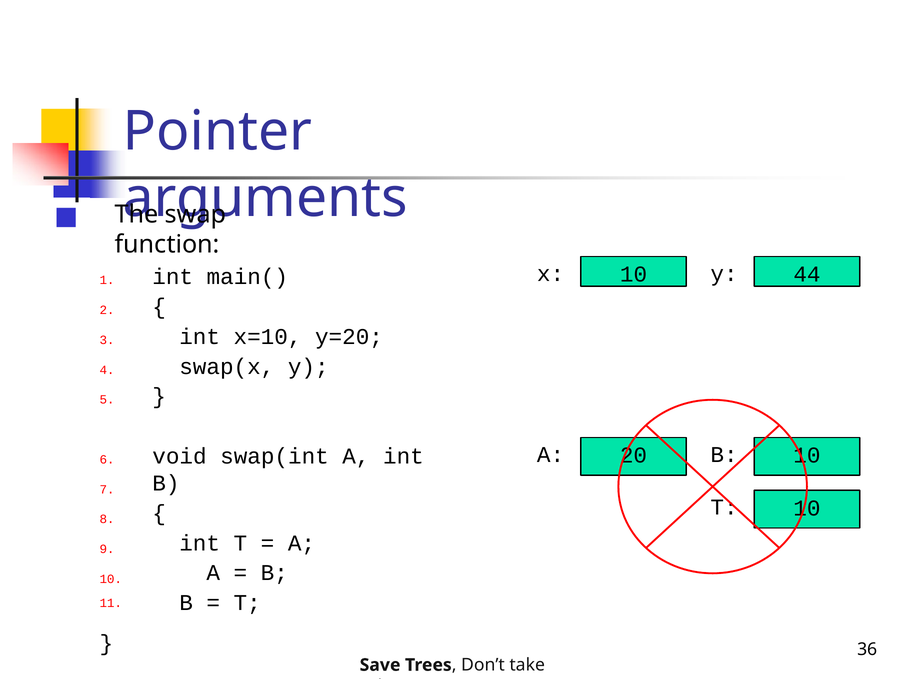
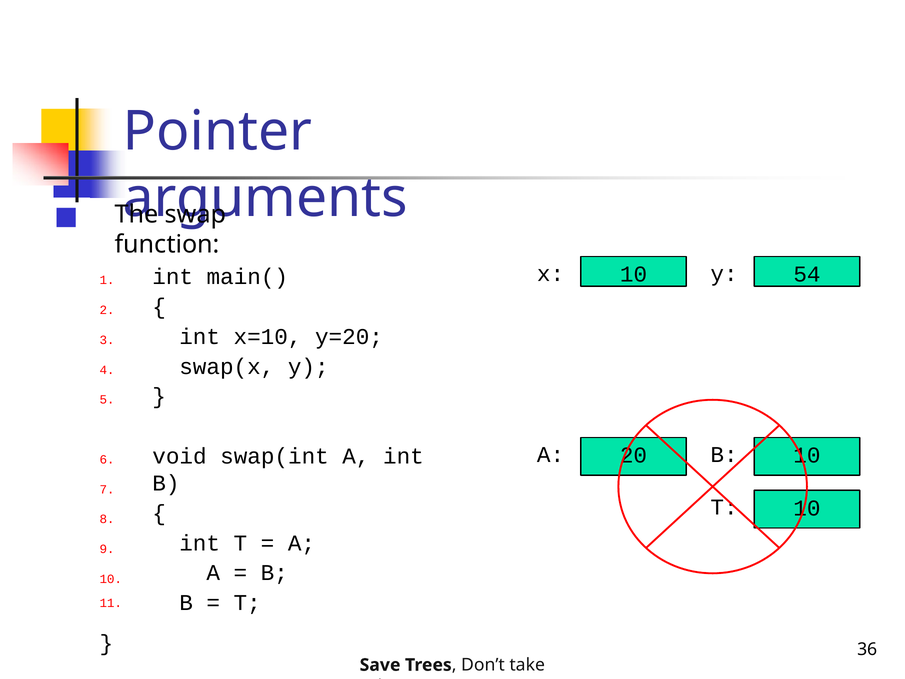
44: 44 -> 54
